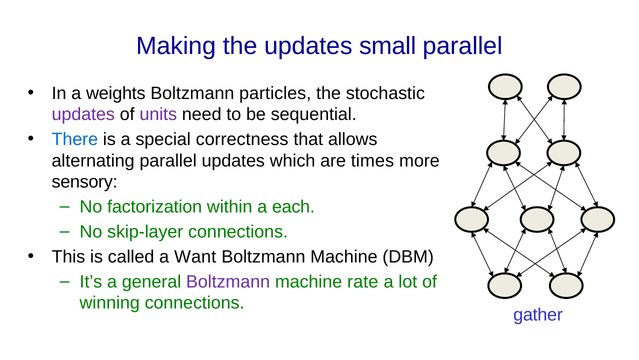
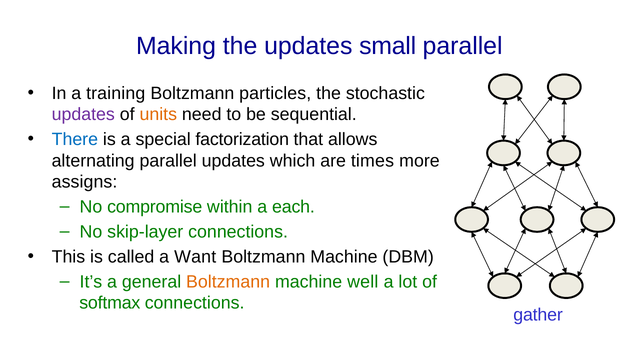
weights: weights -> training
units colour: purple -> orange
correctness: correctness -> factorization
sensory: sensory -> assigns
factorization: factorization -> compromise
Boltzmann at (228, 281) colour: purple -> orange
rate: rate -> well
winning: winning -> softmax
